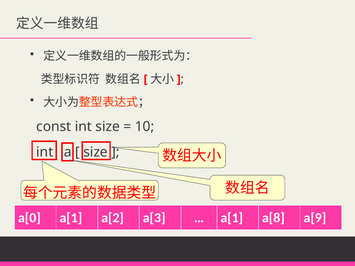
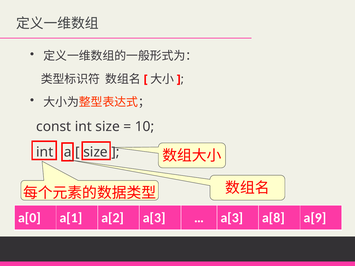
a[1 at (232, 218): a[1 -> a[3
